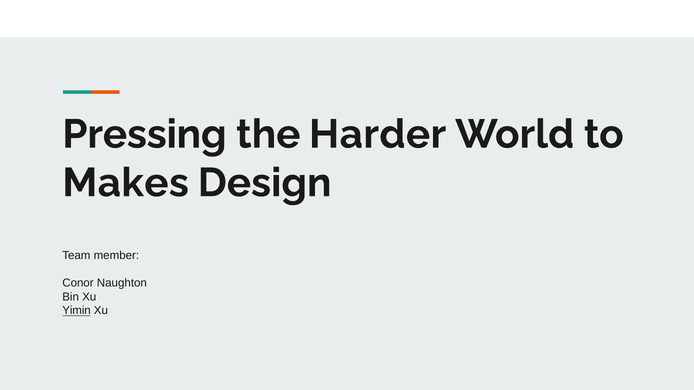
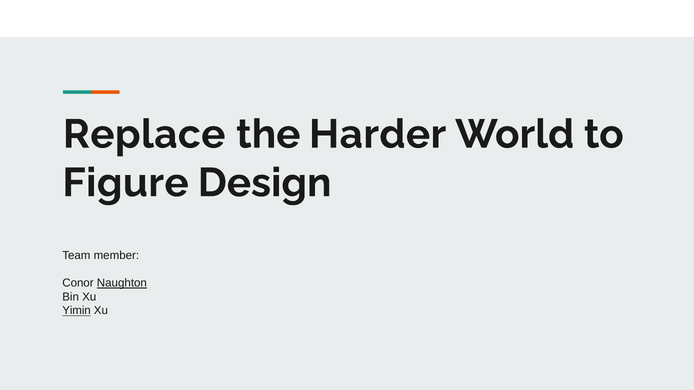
Pressing: Pressing -> Replace
Makes: Makes -> Figure
Naughton underline: none -> present
